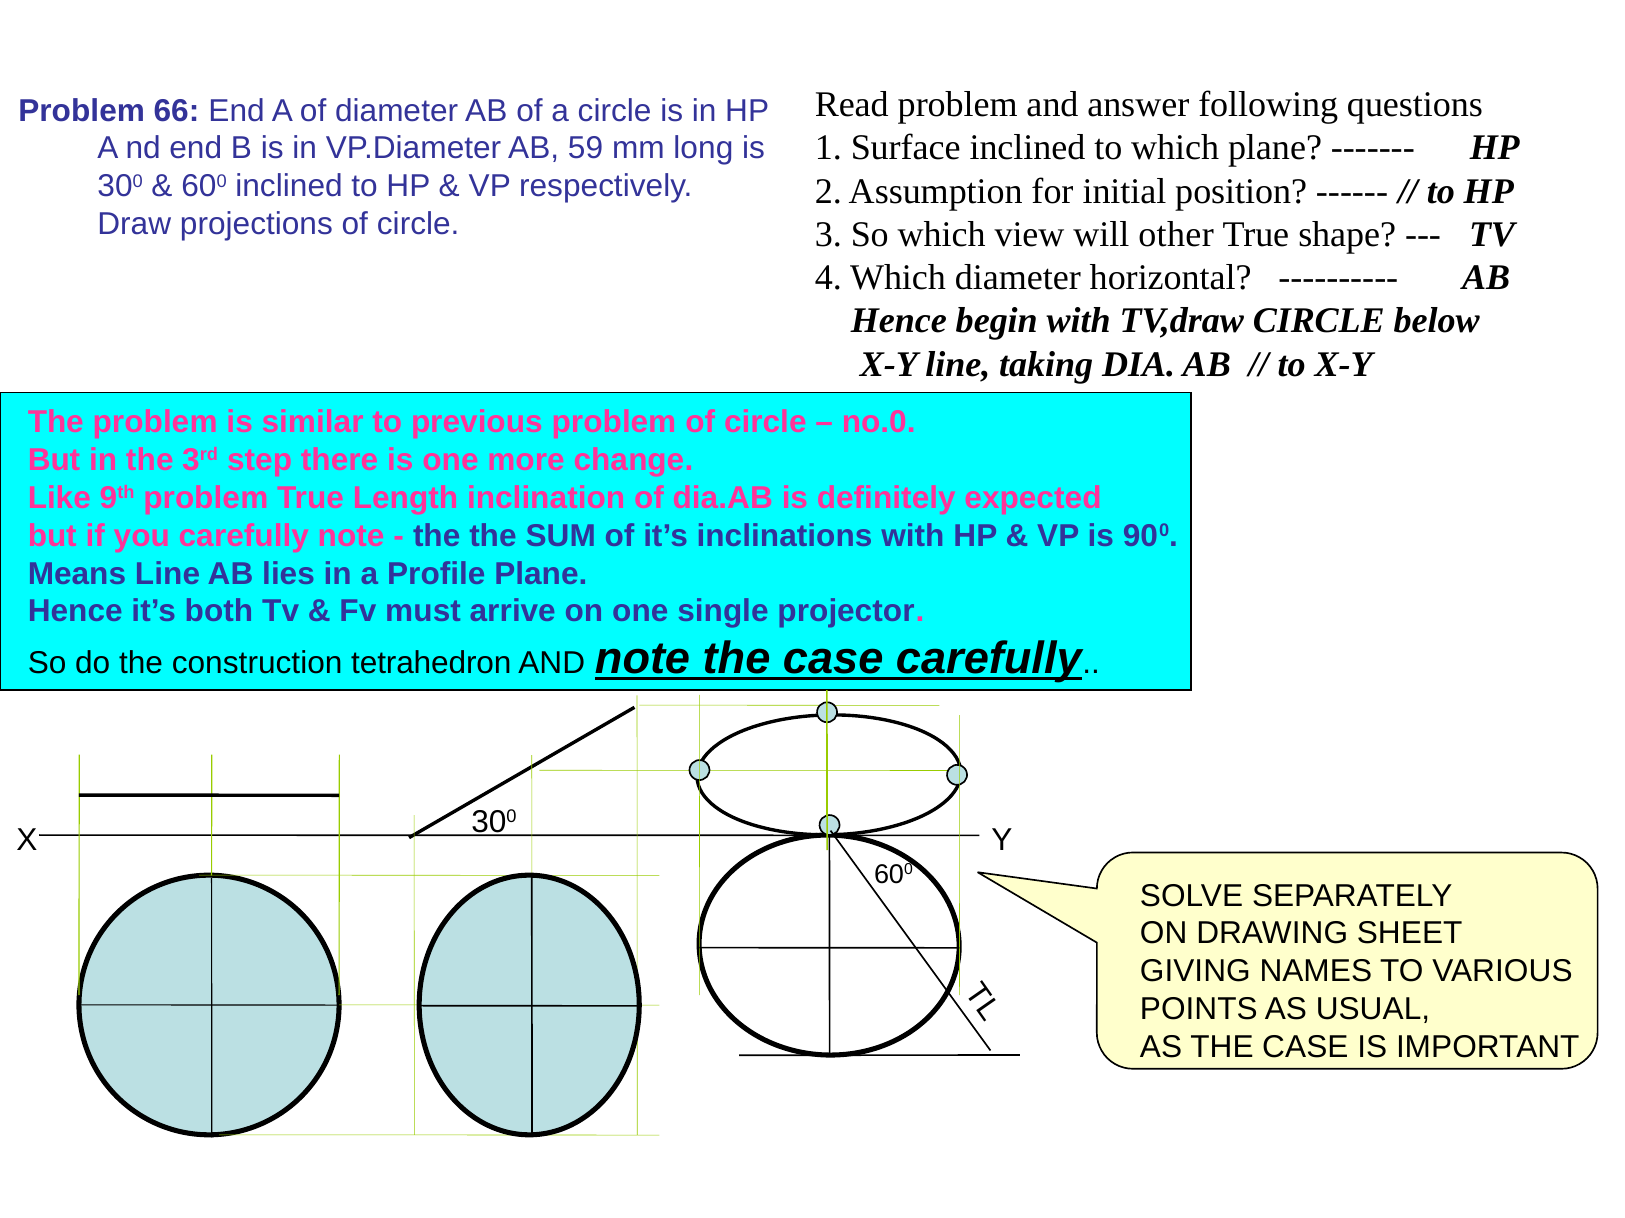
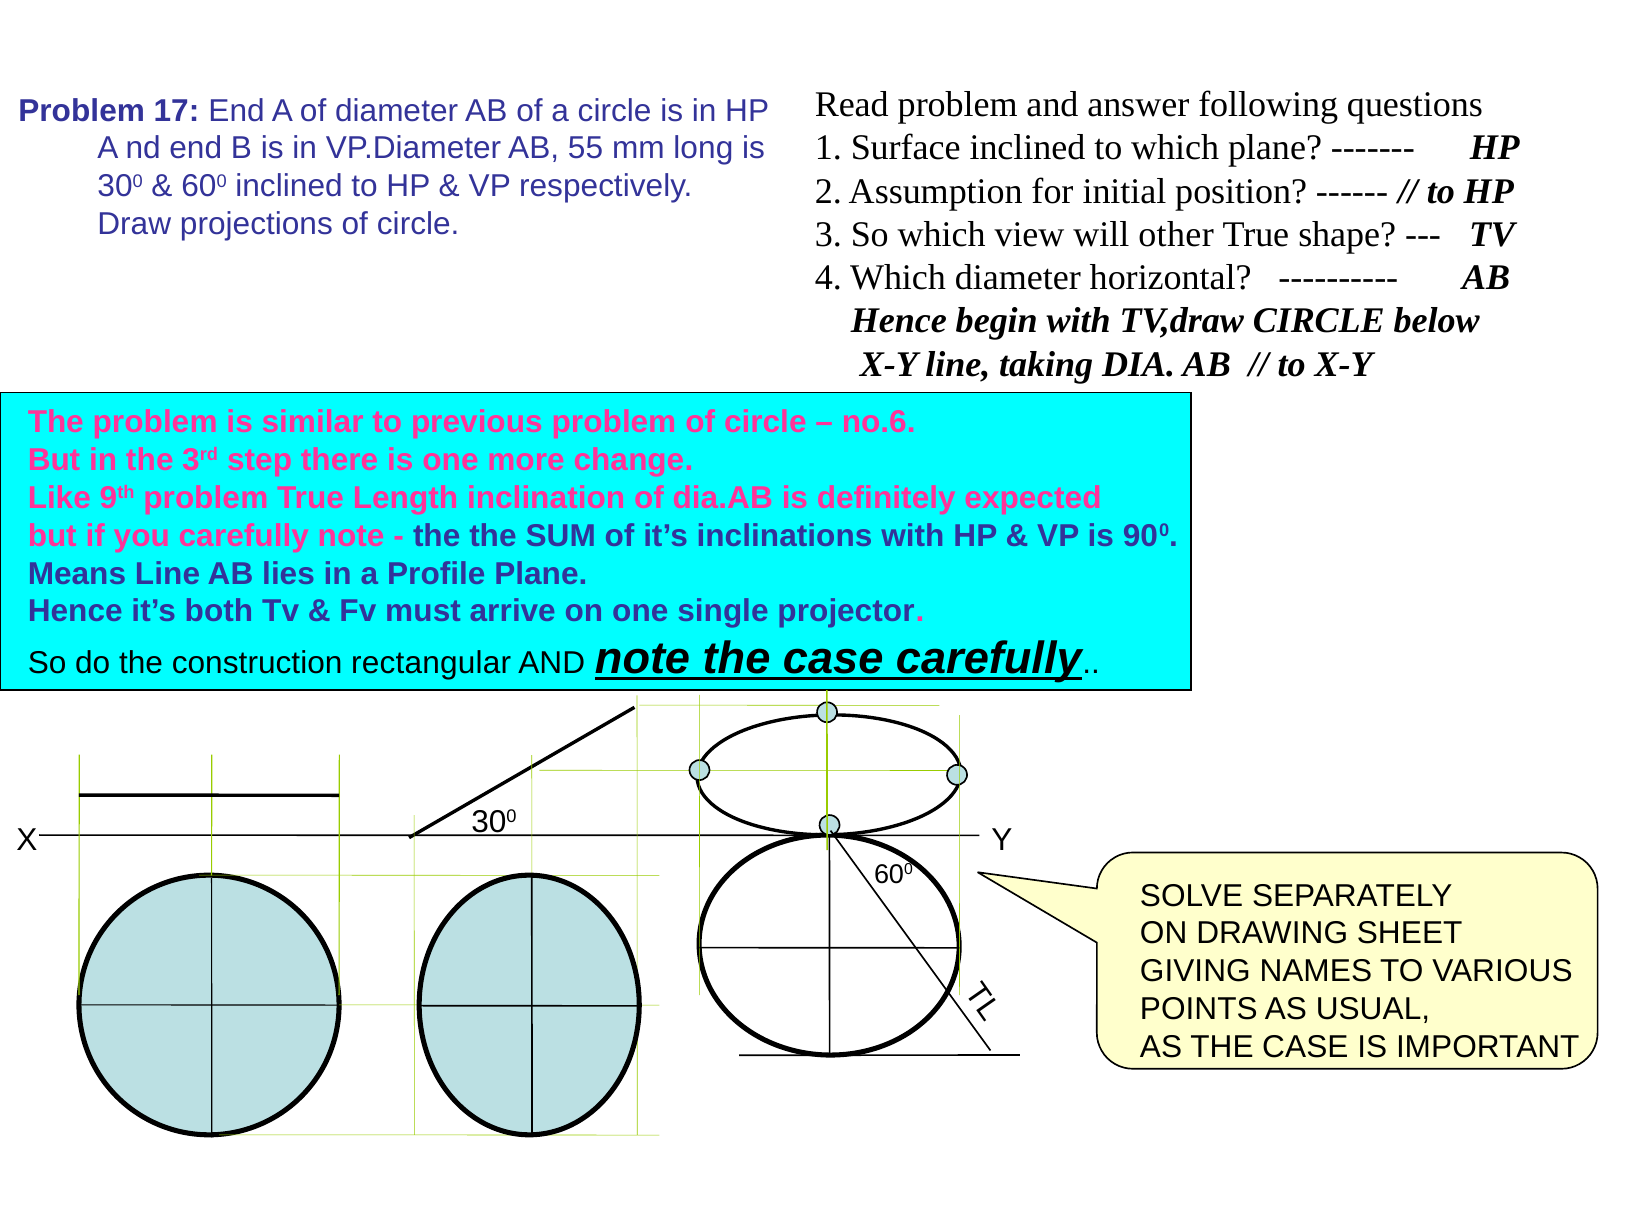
66: 66 -> 17
59: 59 -> 55
no.0: no.0 -> no.6
tetrahedron: tetrahedron -> rectangular
